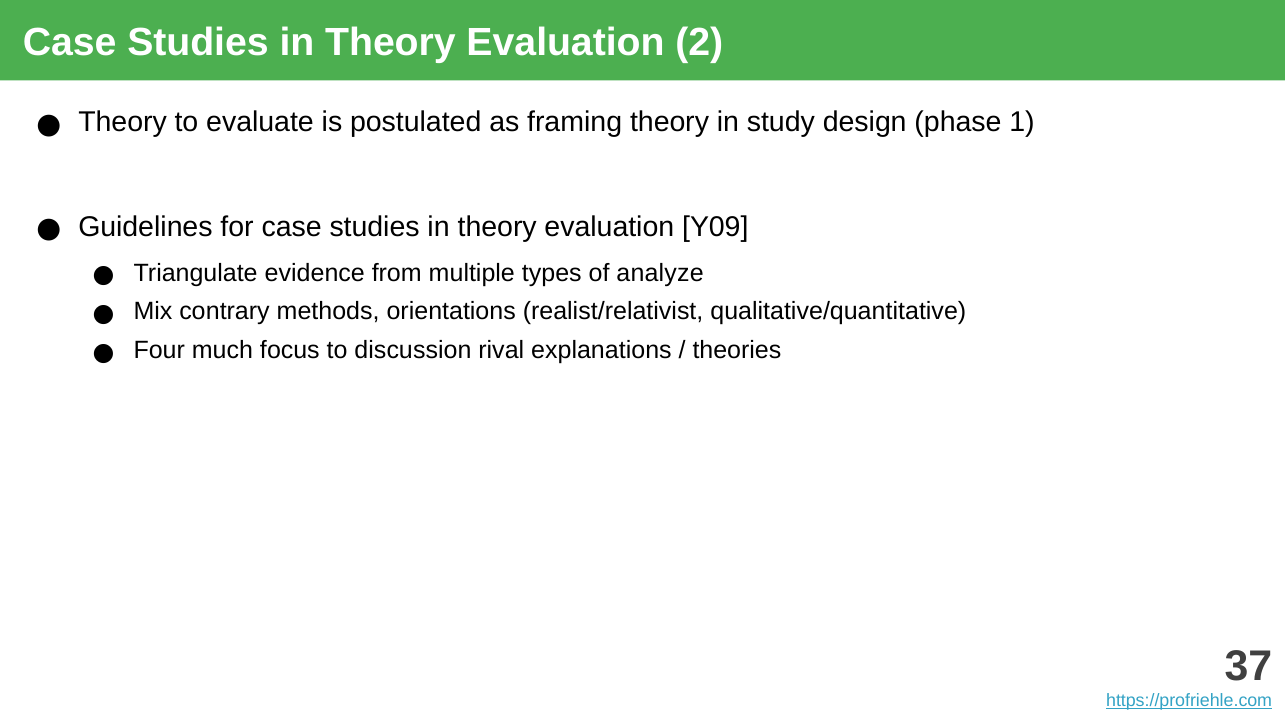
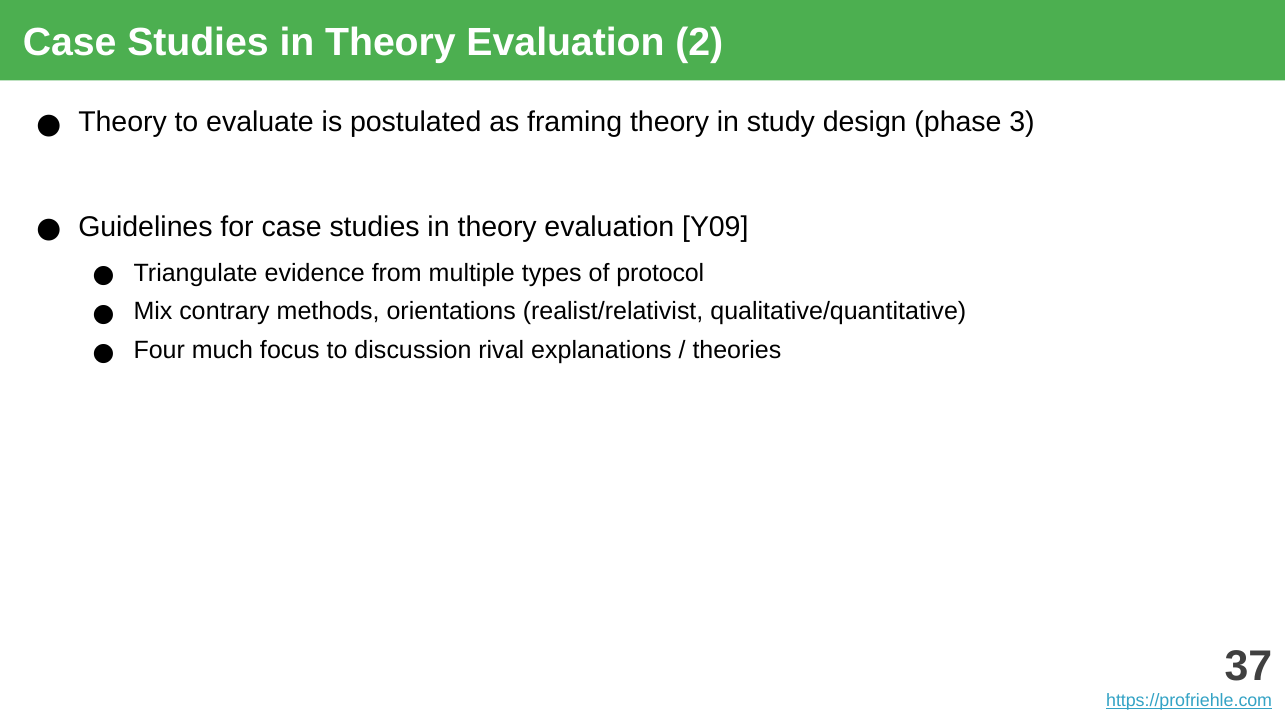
1: 1 -> 3
analyze: analyze -> protocol
